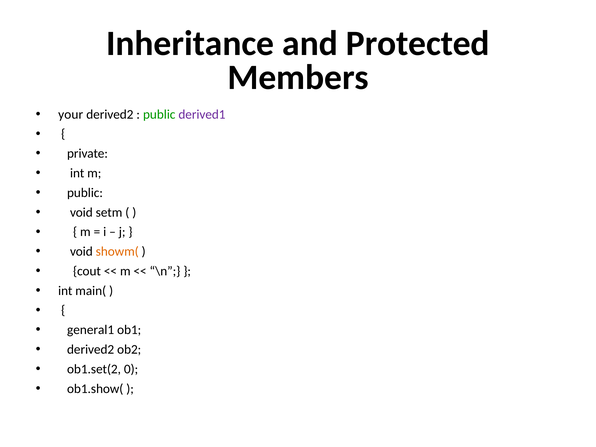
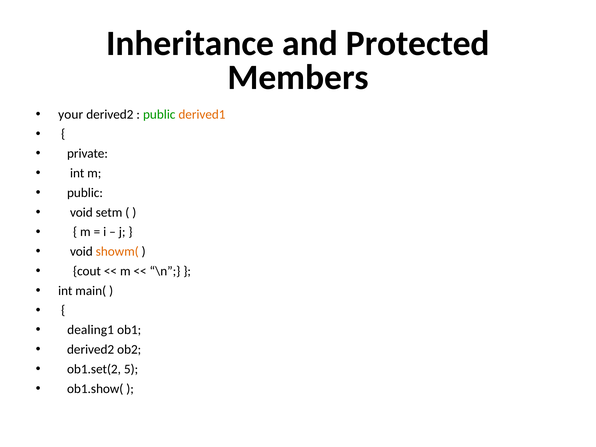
derived1 colour: purple -> orange
general1: general1 -> dealing1
0: 0 -> 5
